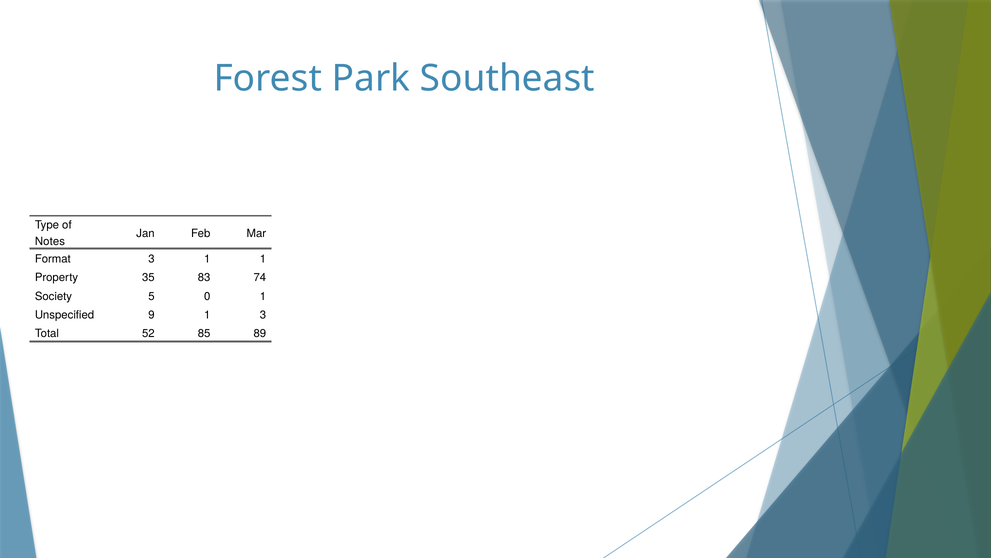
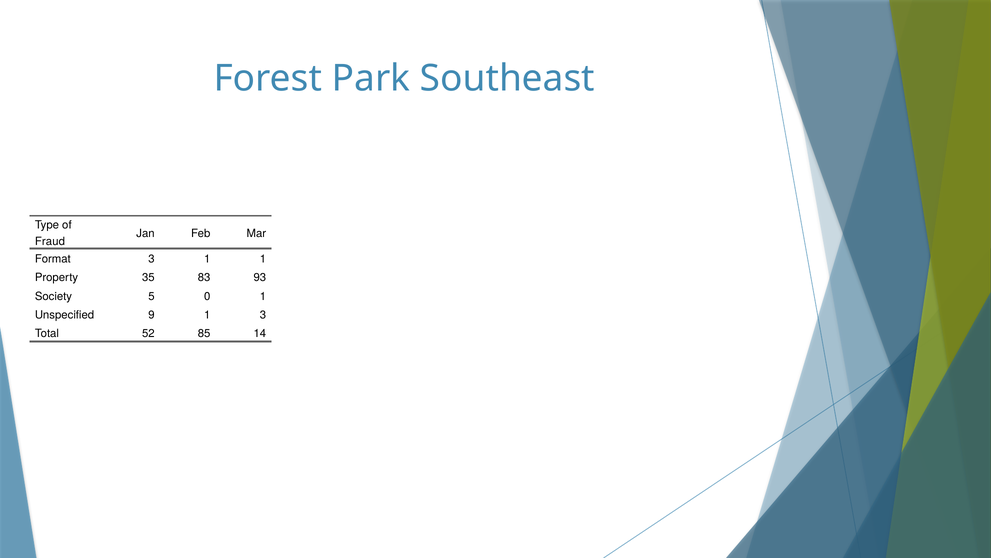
Notes: Notes -> Fraud
74: 74 -> 93
89: 89 -> 14
